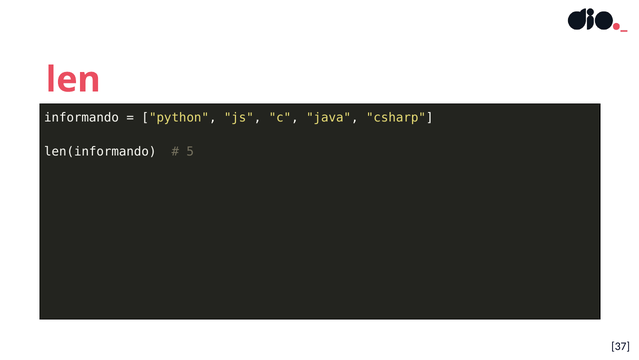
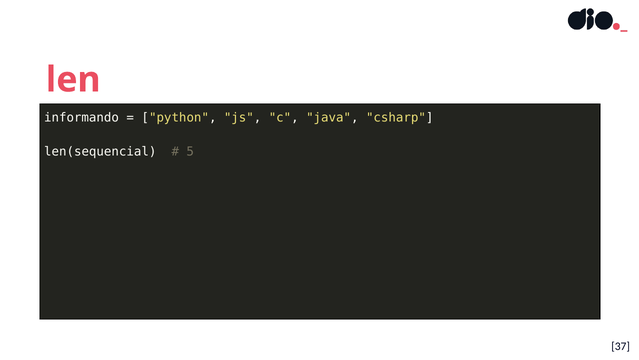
len(informando: len(informando -> len(sequencial
